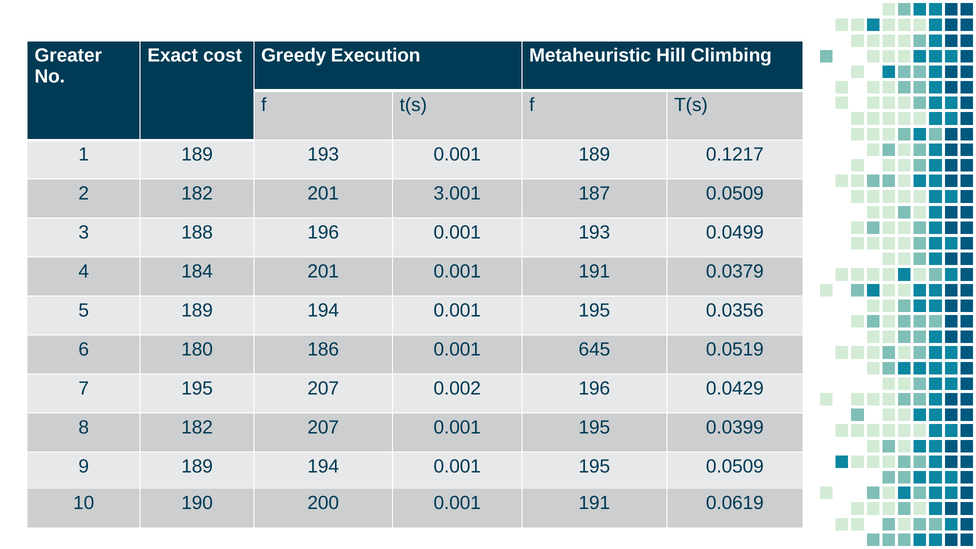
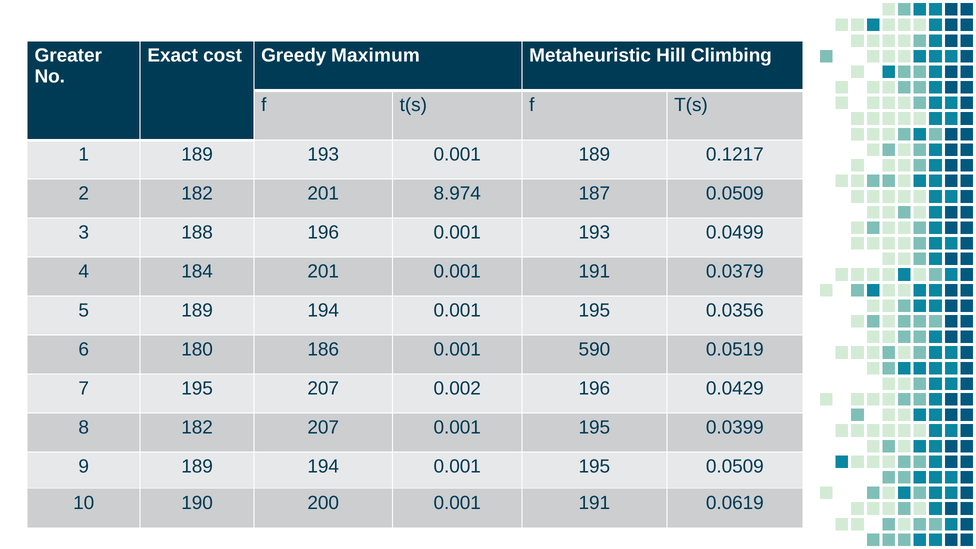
Execution: Execution -> Maximum
3.001: 3.001 -> 8.974
645: 645 -> 590
